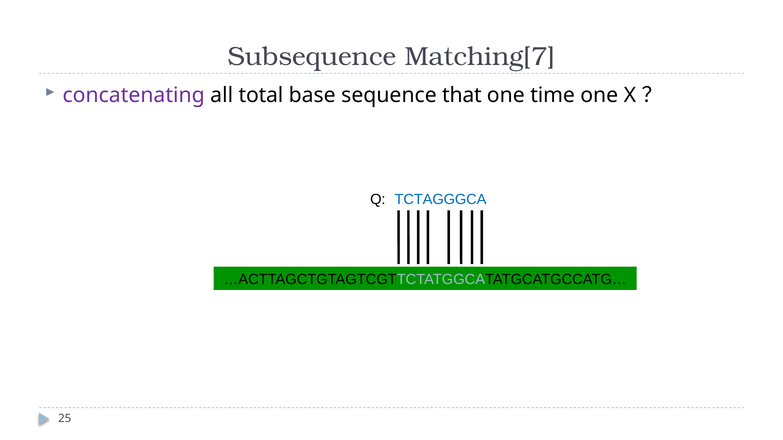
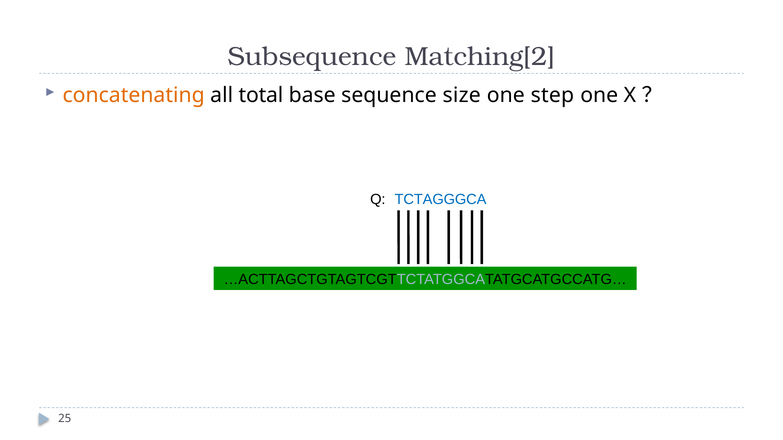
Matching[7: Matching[7 -> Matching[2
concatenating colour: purple -> orange
that: that -> size
time: time -> step
